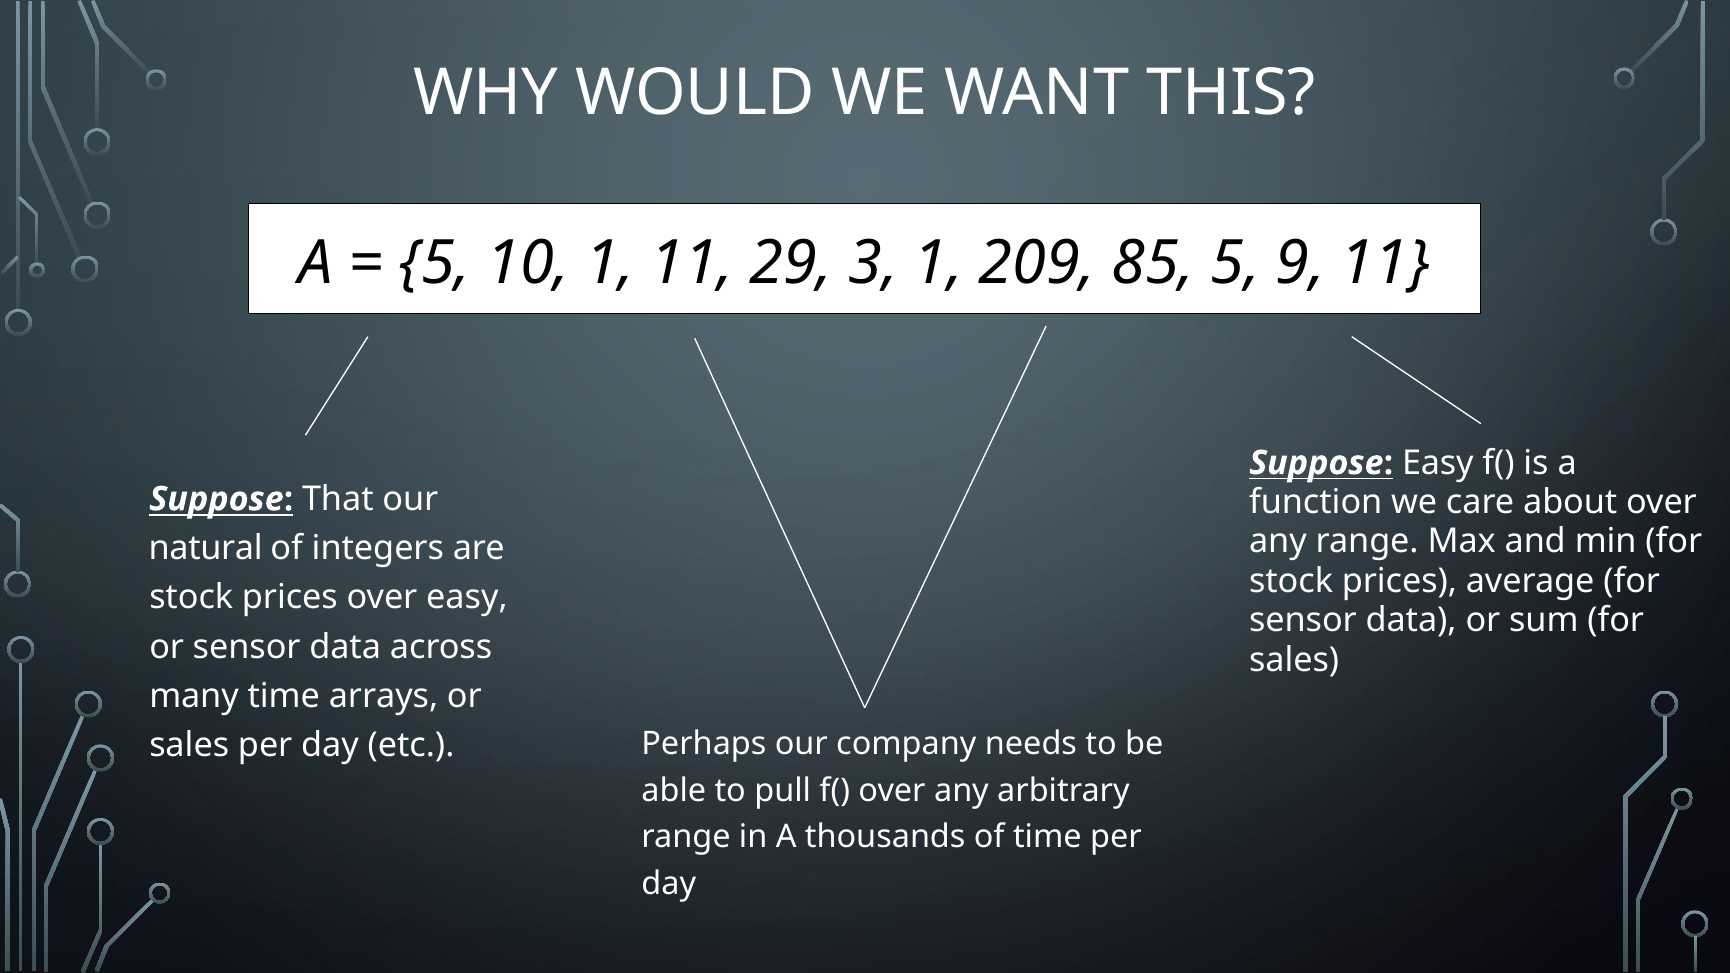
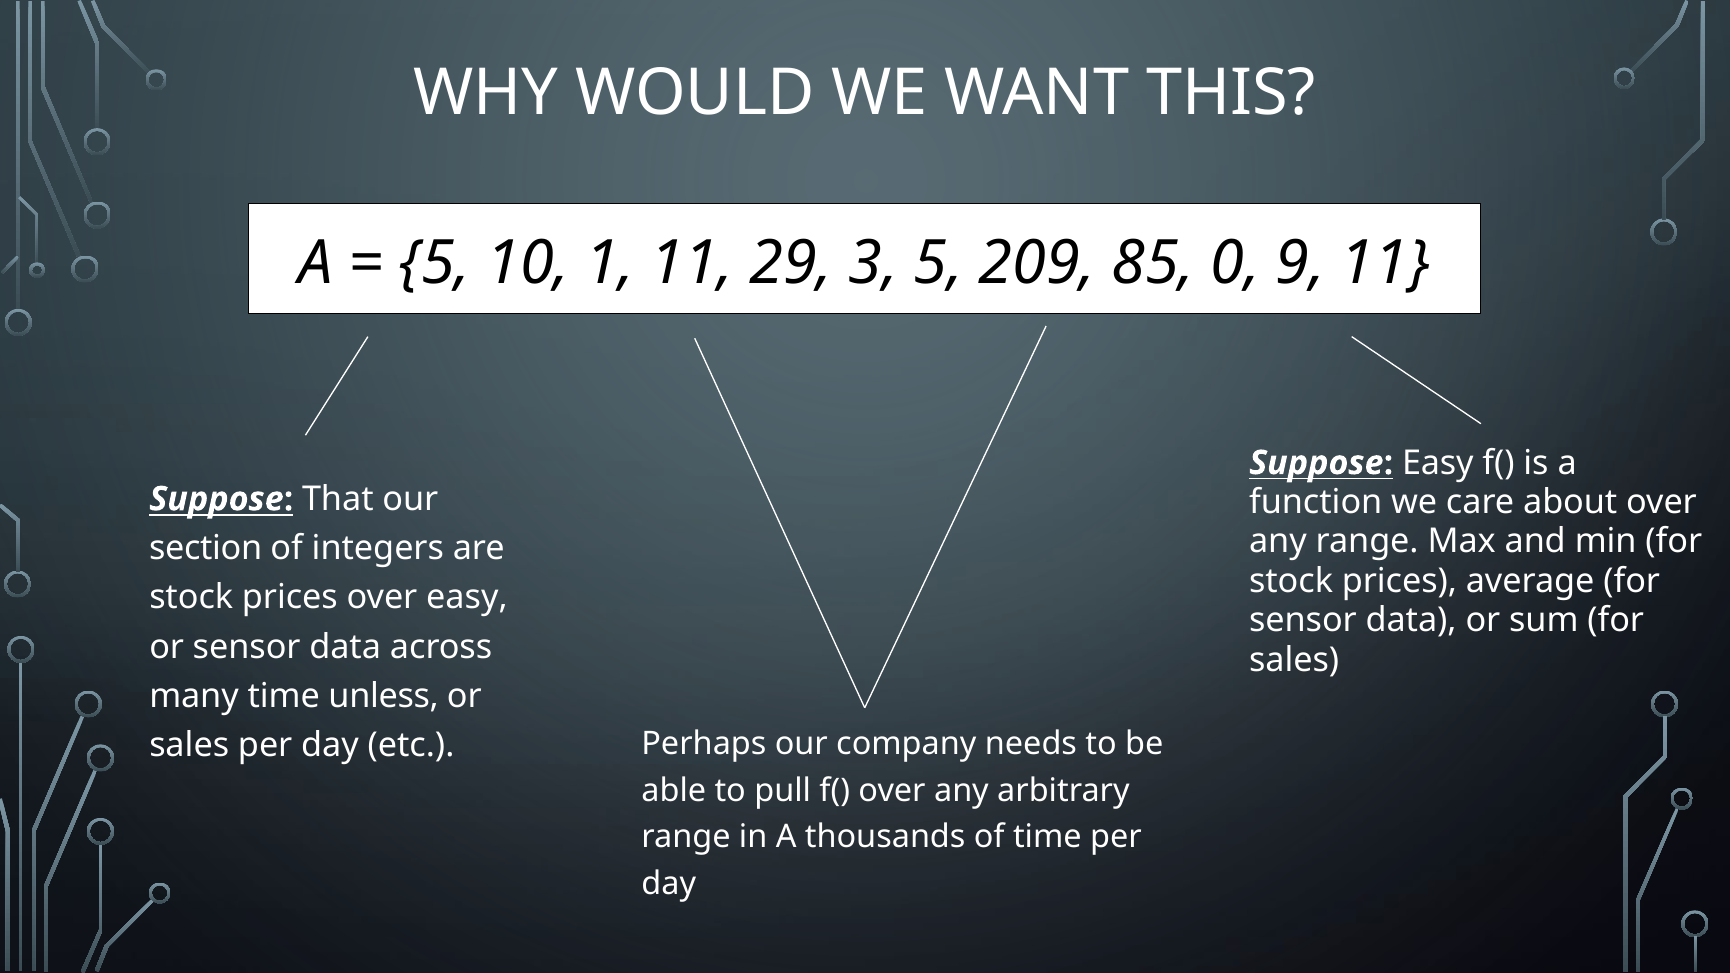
3 1: 1 -> 5
85 5: 5 -> 0
natural: natural -> section
arrays: arrays -> unless
